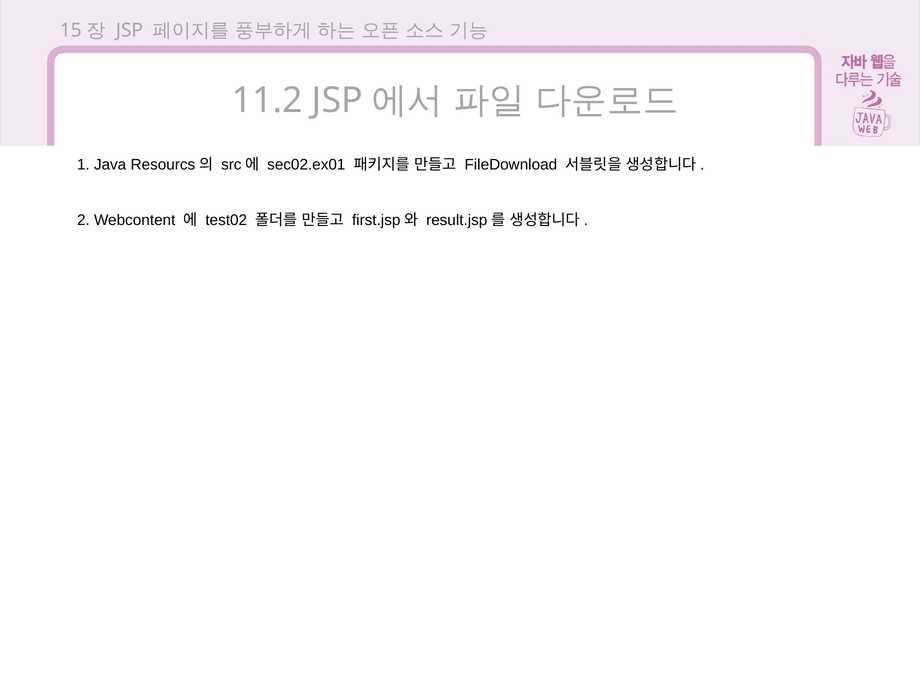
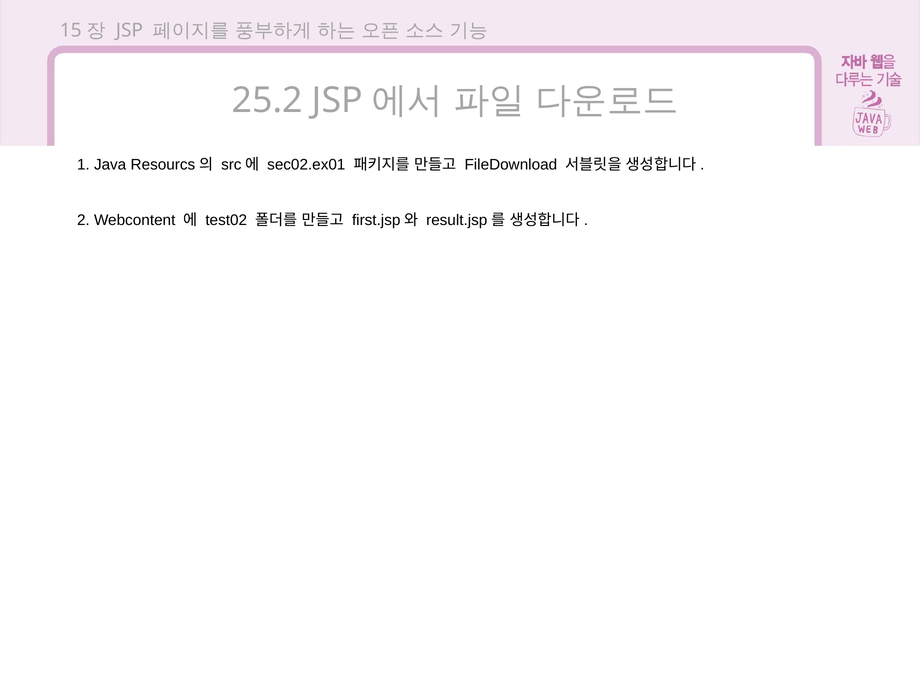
11.2: 11.2 -> 25.2
